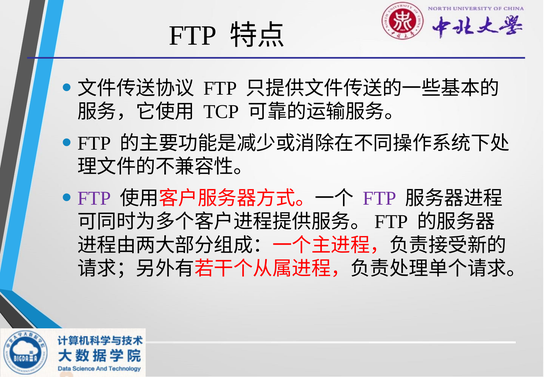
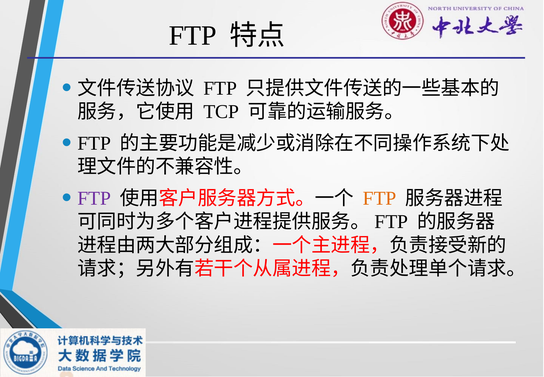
FTP at (380, 198) colour: purple -> orange
